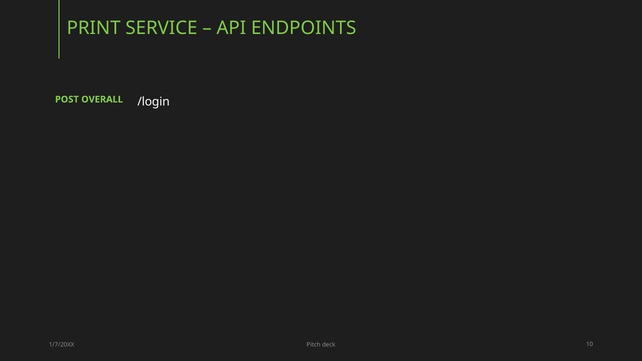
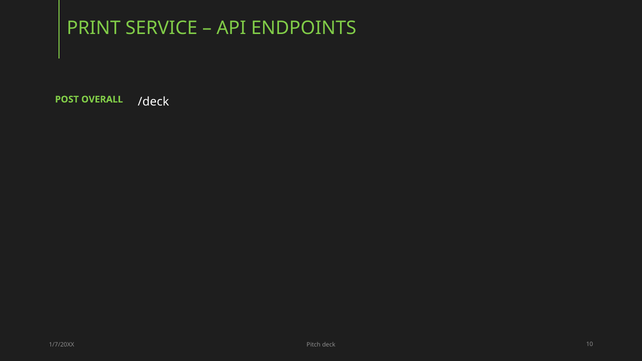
/login: /login -> /deck
